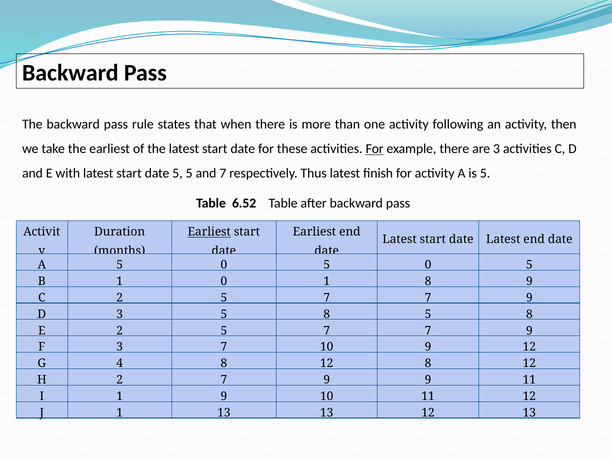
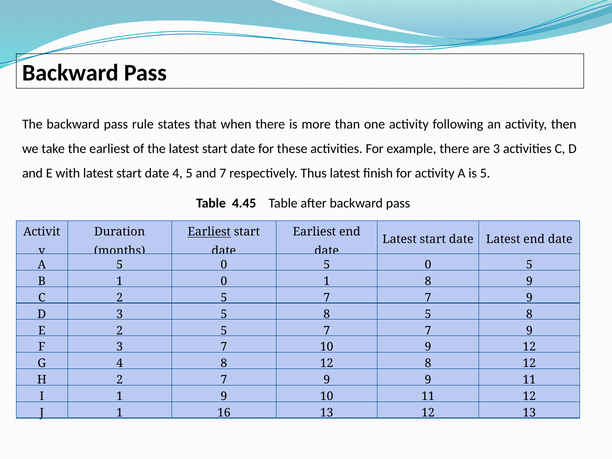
For at (375, 149) underline: present -> none
date 5: 5 -> 4
6.52: 6.52 -> 4.45
1 13: 13 -> 16
